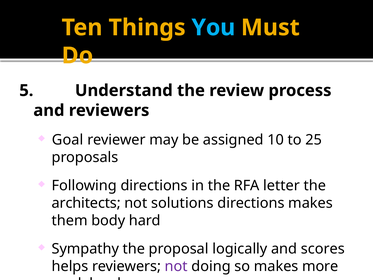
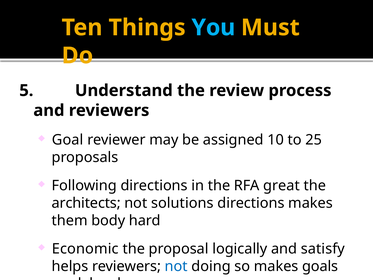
letter: letter -> great
Sympathy: Sympathy -> Economic
scores: scores -> satisfy
not at (176, 266) colour: purple -> blue
more: more -> goals
